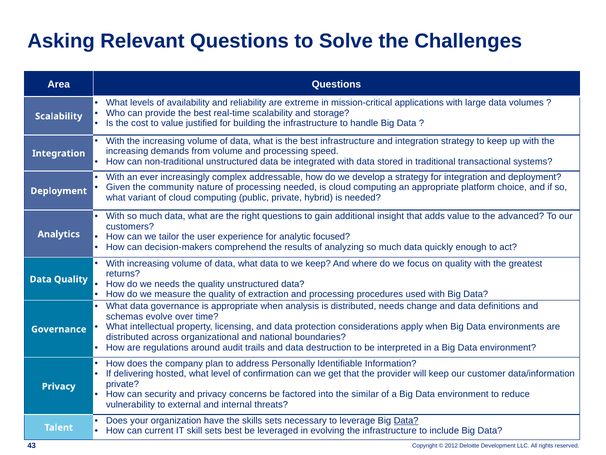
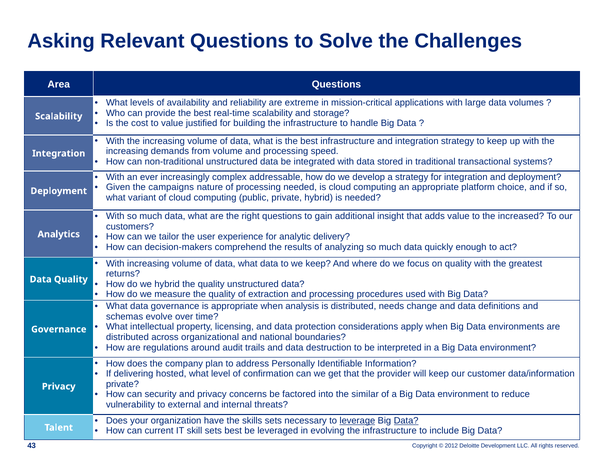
community: community -> campaigns
advanced: advanced -> increased
focused: focused -> delivery
we needs: needs -> hybrid
leverage underline: none -> present
